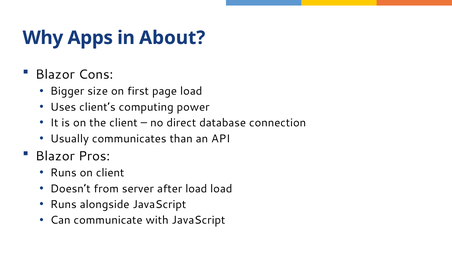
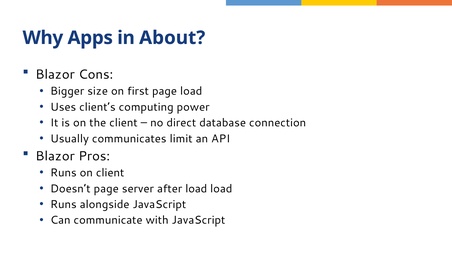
than: than -> limit
Doesn’t from: from -> page
